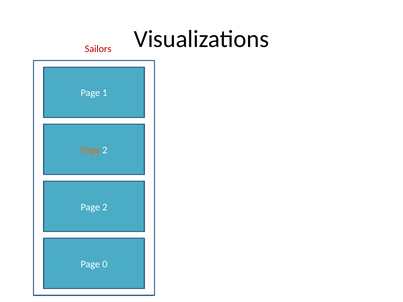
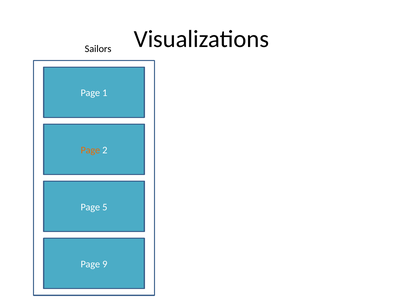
Sailors colour: red -> black
2 at (105, 207): 2 -> 5
0: 0 -> 9
